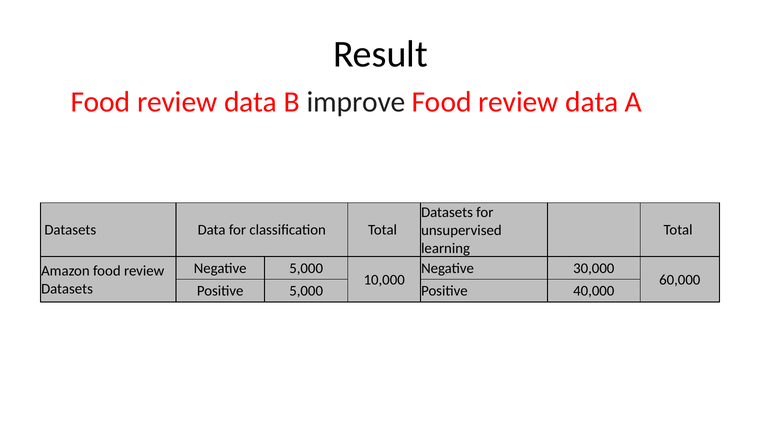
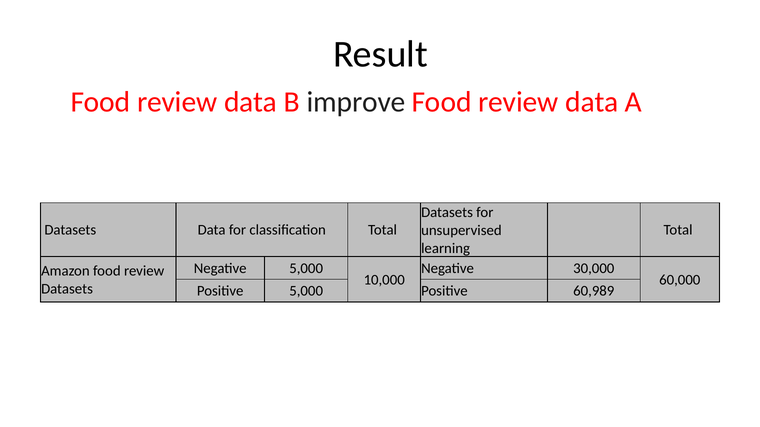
40,000: 40,000 -> 60,989
